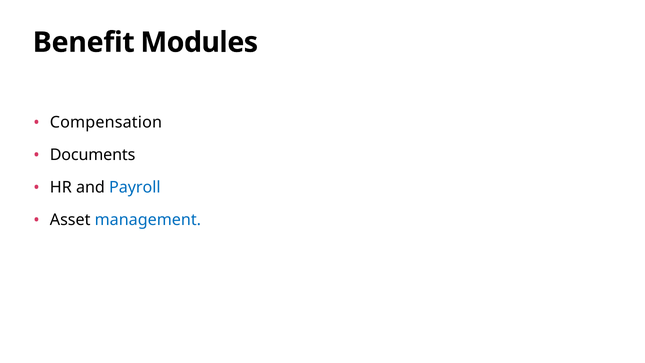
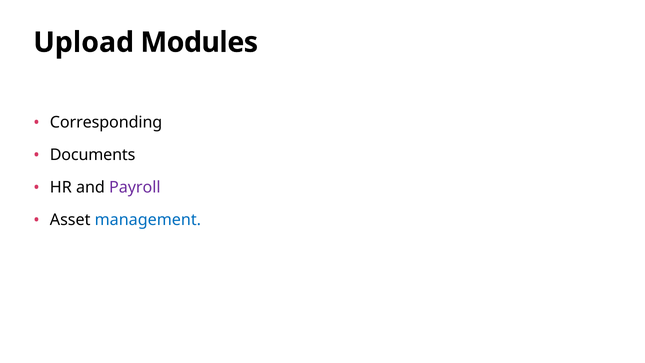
Benefit: Benefit -> Upload
Compensation: Compensation -> Corresponding
Payroll colour: blue -> purple
